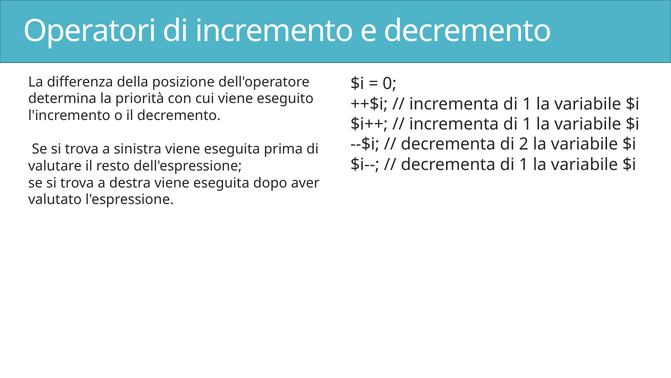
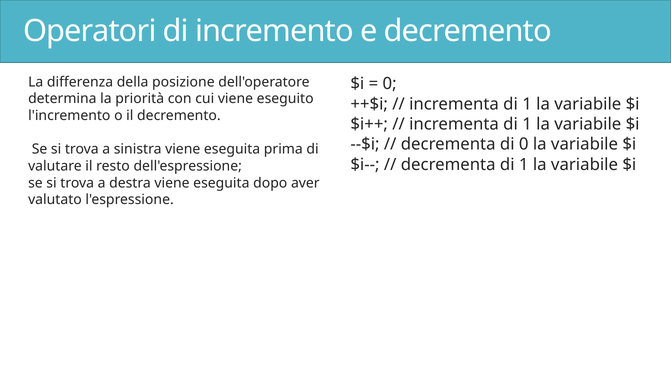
di 2: 2 -> 0
